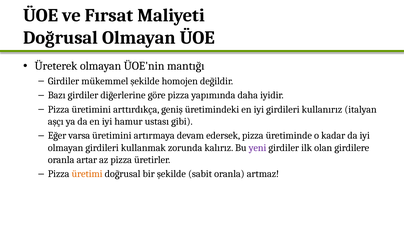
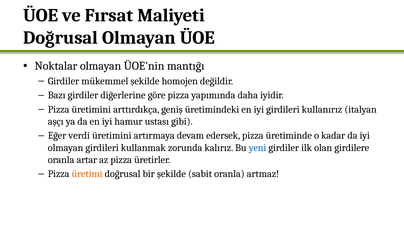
Üreterek: Üreterek -> Noktalar
varsa: varsa -> verdi
yeni colour: purple -> blue
